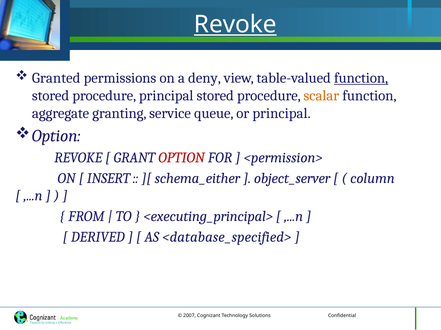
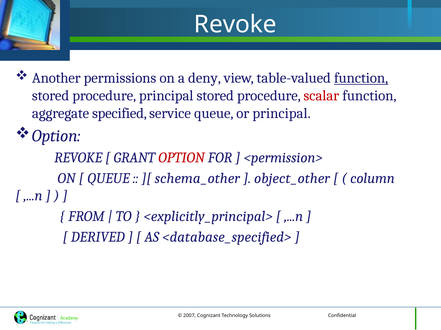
Revoke at (235, 25) underline: present -> none
Granted: Granted -> Another
scalar colour: orange -> red
granting: granting -> specified
INSERT at (108, 179): INSERT -> QUEUE
schema_either: schema_either -> schema_other
object_server: object_server -> object_other
<executing_principal>: <executing_principal> -> <explicitly_principal>
